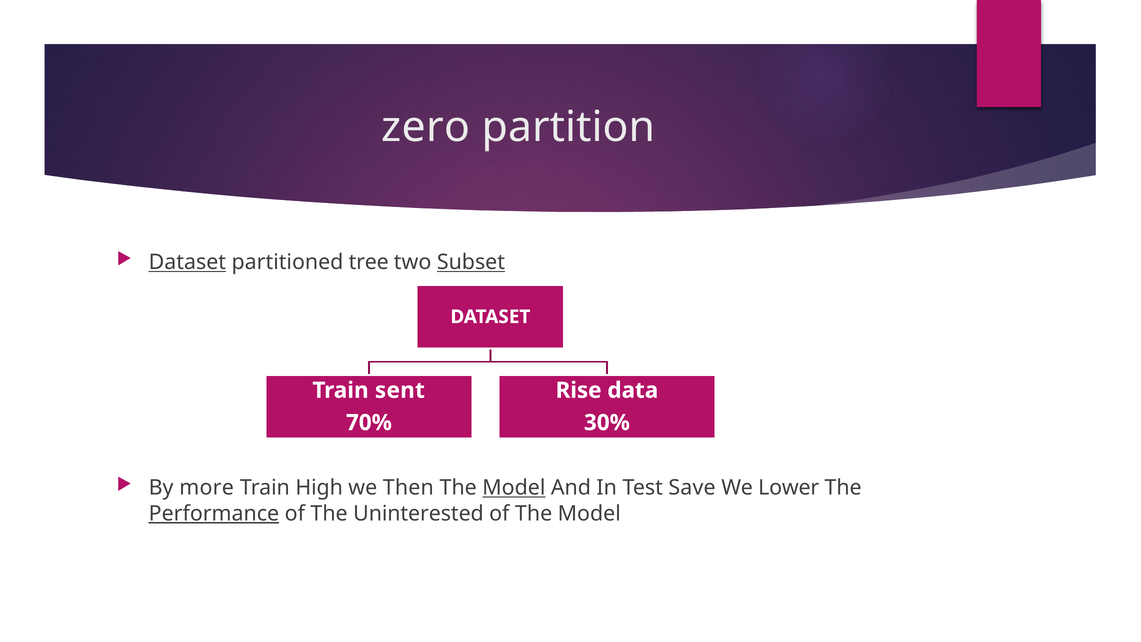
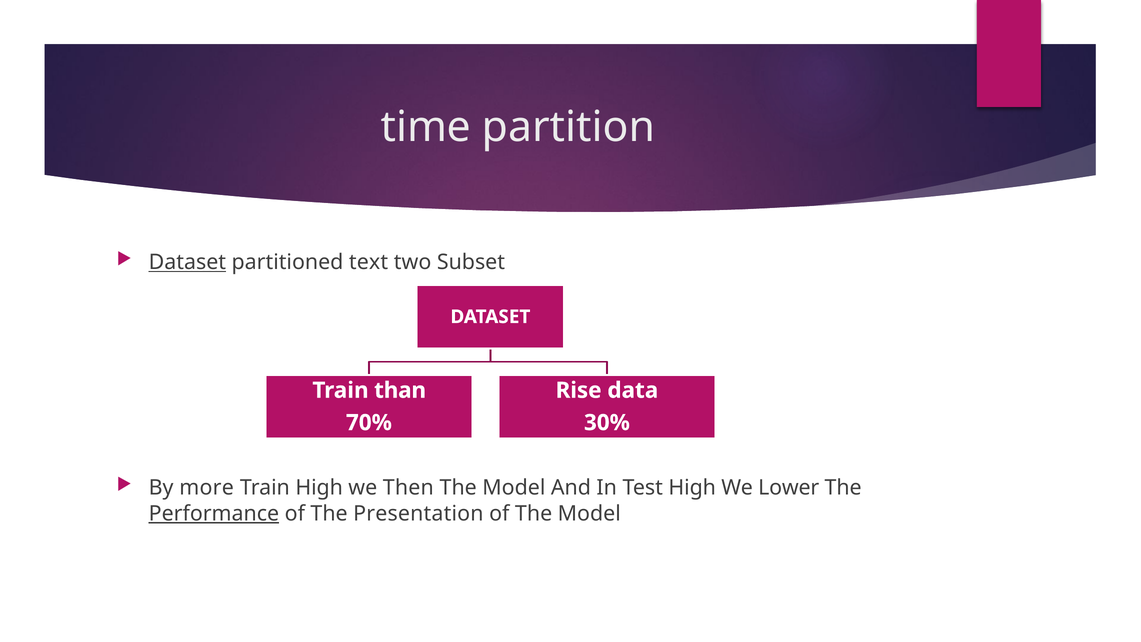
zero: zero -> time
tree: tree -> text
Subset underline: present -> none
sent: sent -> than
Model at (514, 488) underline: present -> none
Test Save: Save -> High
Uninterested: Uninterested -> Presentation
